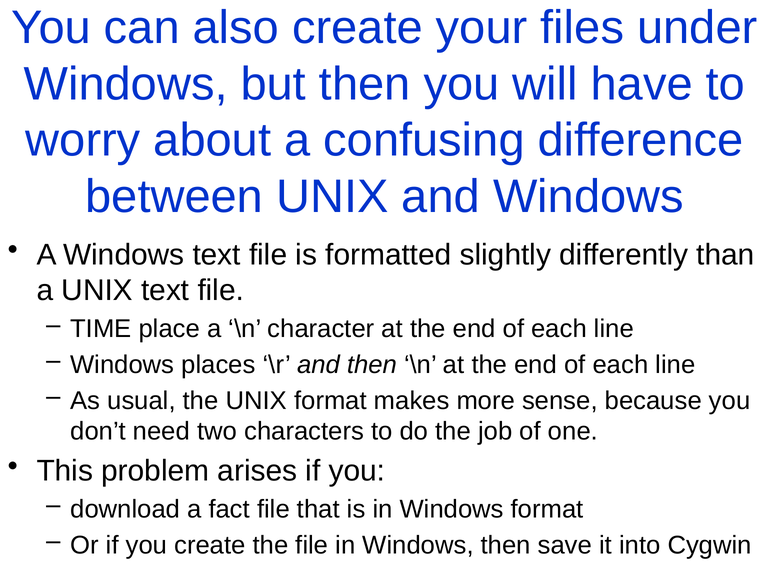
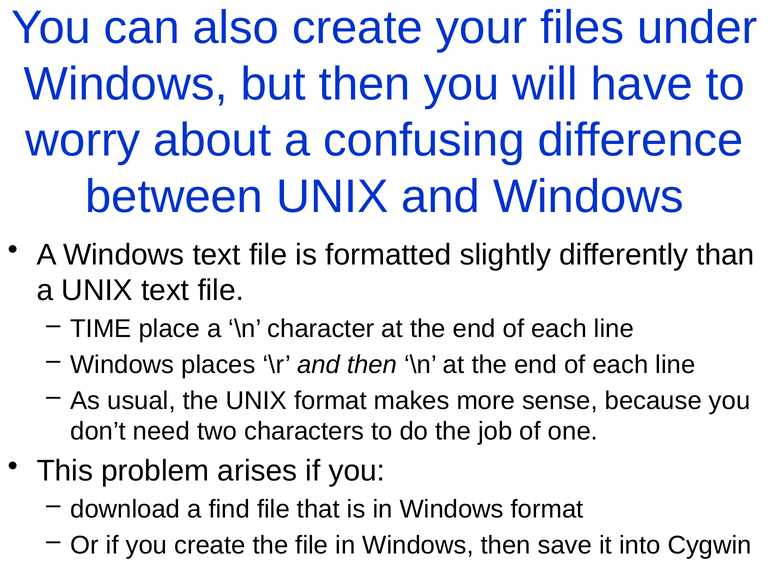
fact: fact -> find
